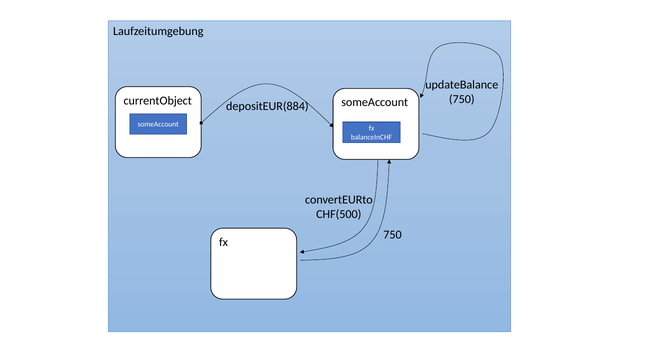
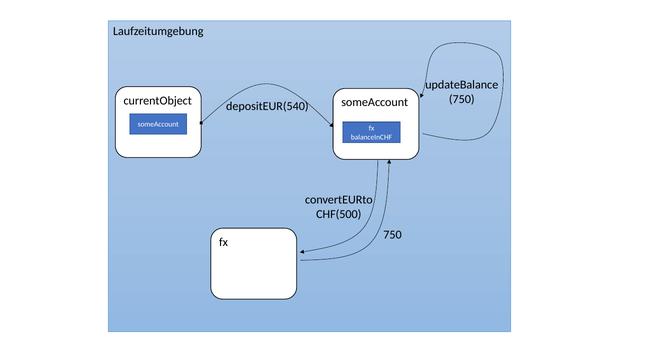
depositEUR(884: depositEUR(884 -> depositEUR(540
